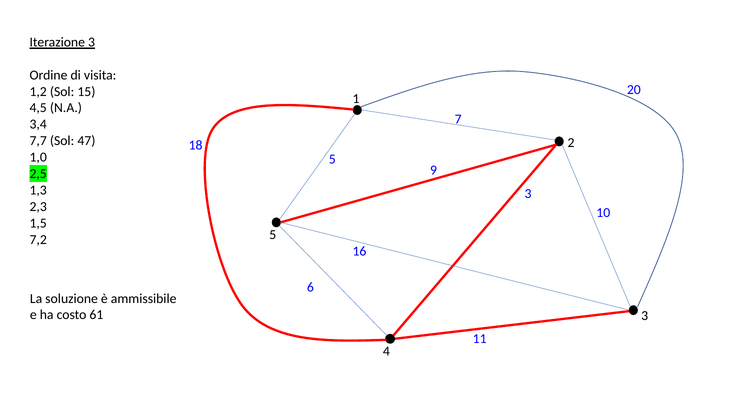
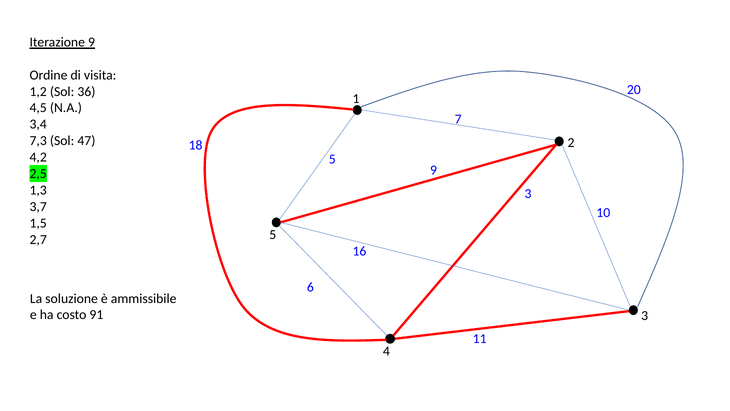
Iterazione 3: 3 -> 9
15: 15 -> 36
7,7: 7,7 -> 7,3
1,0: 1,0 -> 4,2
2,3: 2,3 -> 3,7
7,2: 7,2 -> 2,7
61: 61 -> 91
